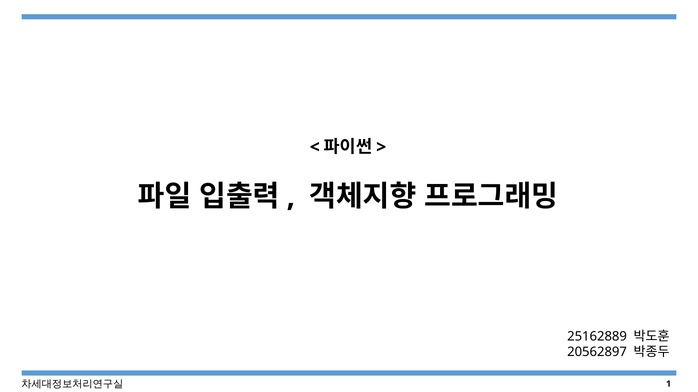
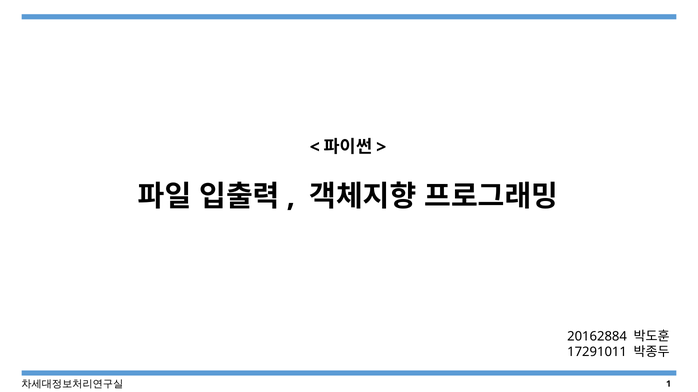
25162889: 25162889 -> 20162884
20562897: 20562897 -> 17291011
